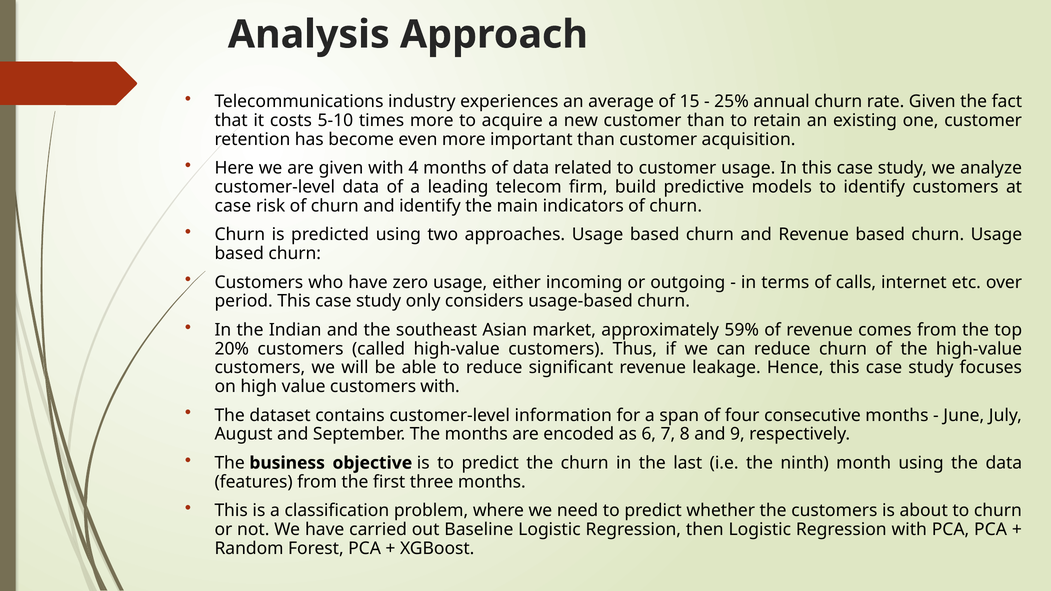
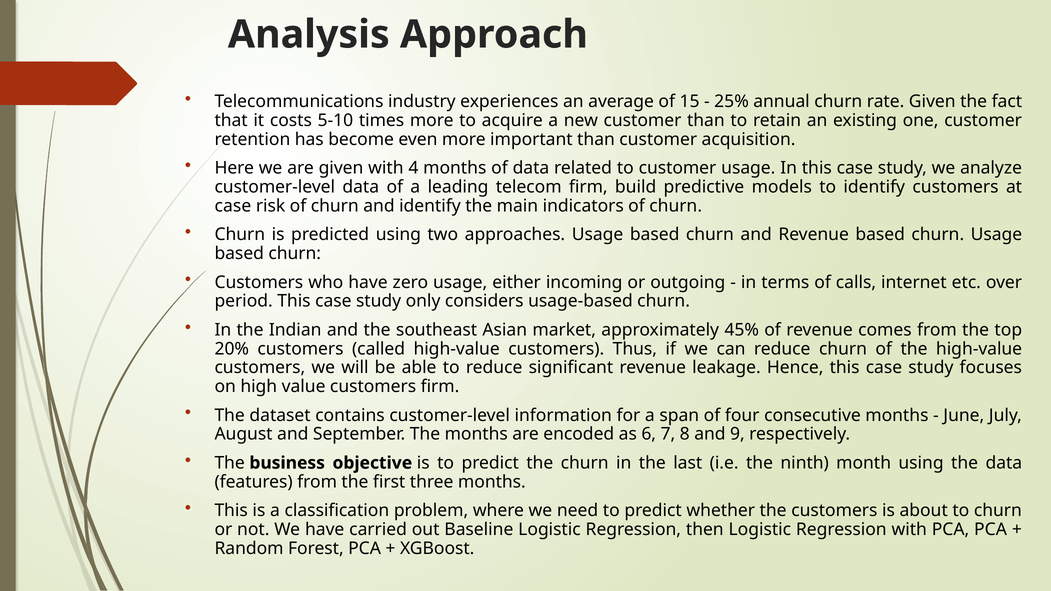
59%: 59% -> 45%
customers with: with -> firm
